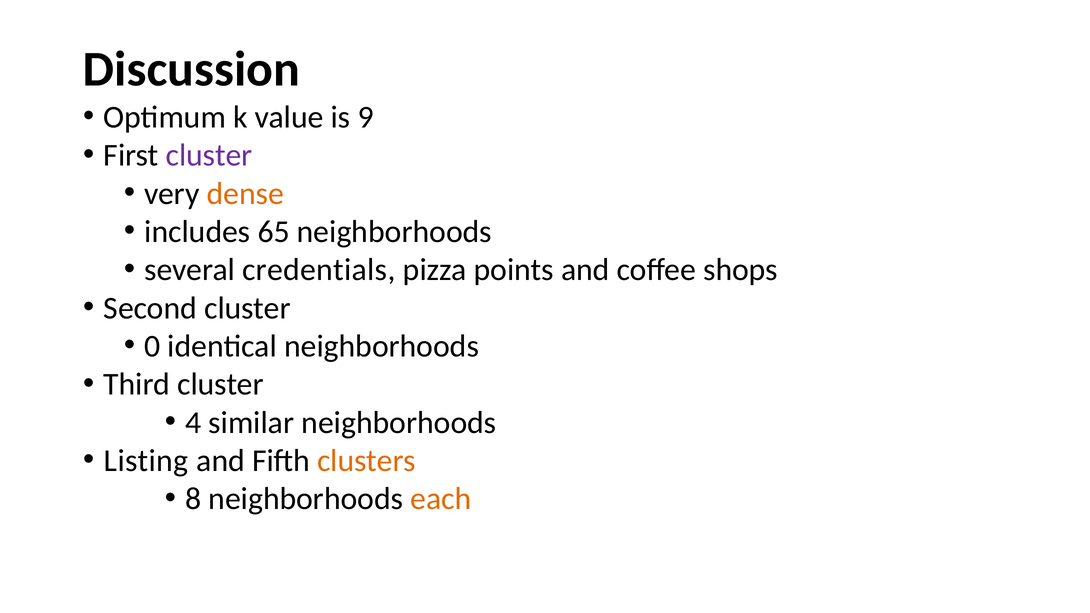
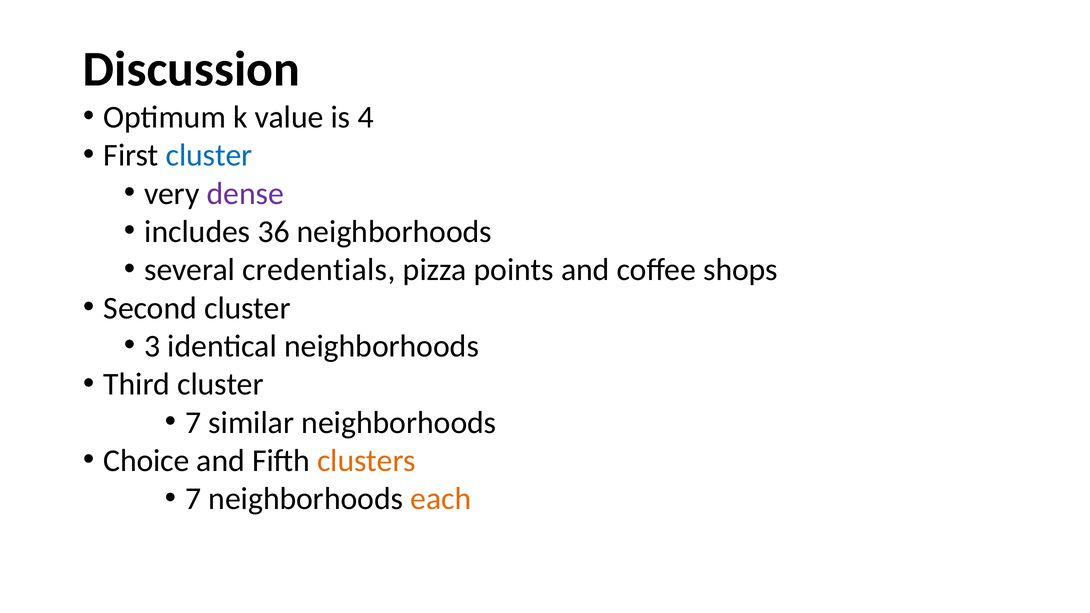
9: 9 -> 4
cluster at (209, 155) colour: purple -> blue
dense colour: orange -> purple
65: 65 -> 36
0: 0 -> 3
4 at (193, 423): 4 -> 7
Listing: Listing -> Choice
8 at (193, 499): 8 -> 7
